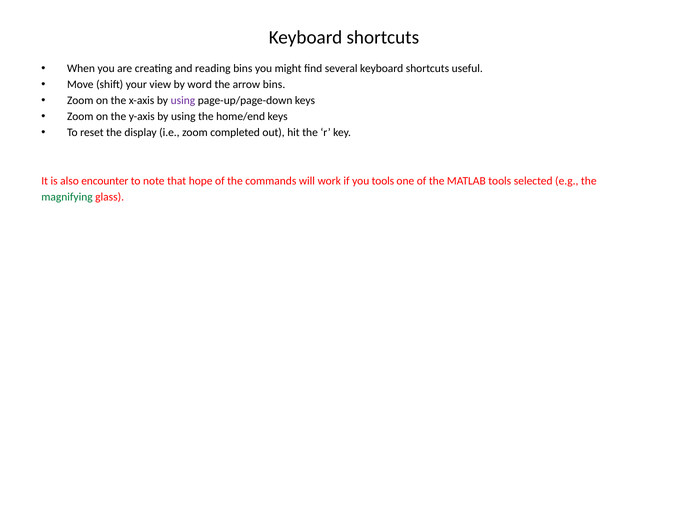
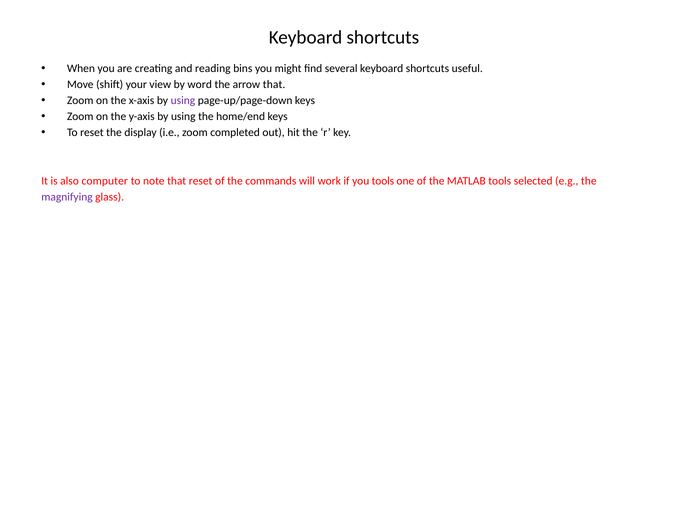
arrow bins: bins -> that
encounter: encounter -> computer
that hope: hope -> reset
magnifying colour: green -> purple
